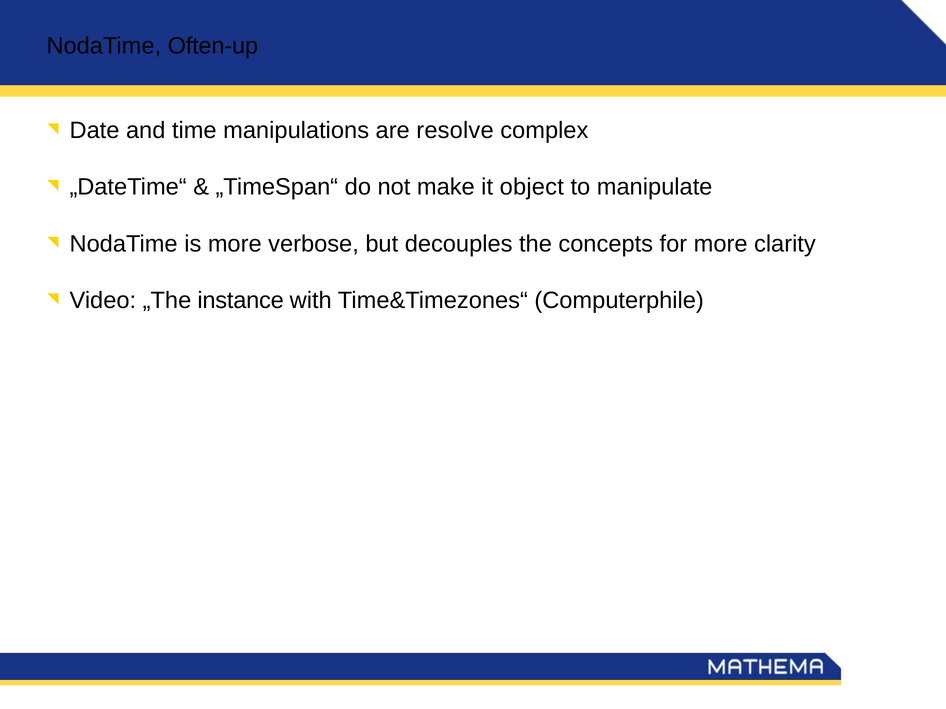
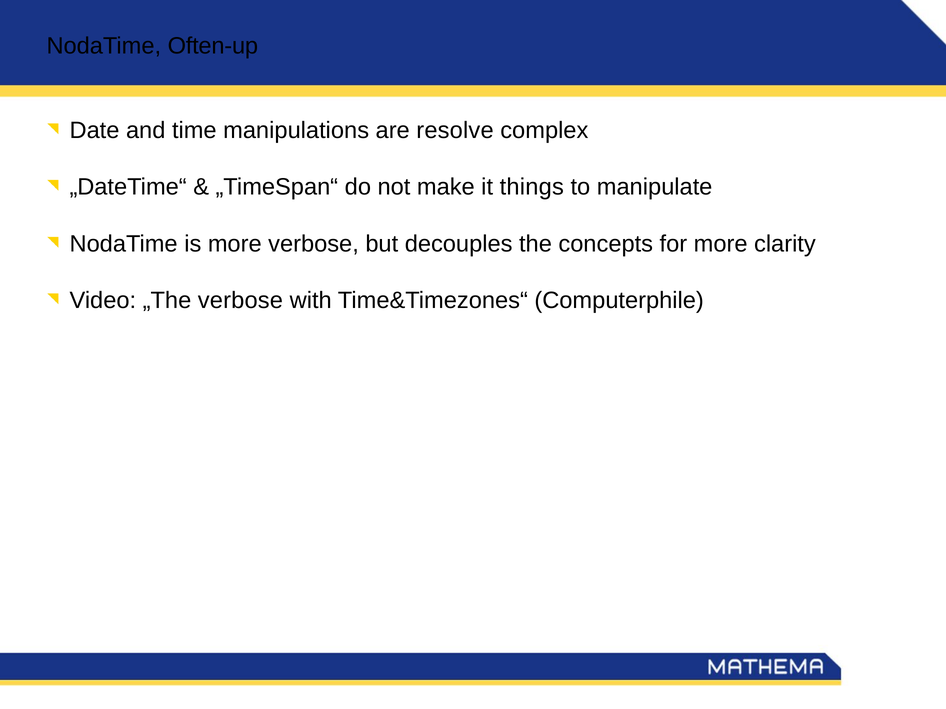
object: object -> things
„The instance: instance -> verbose
